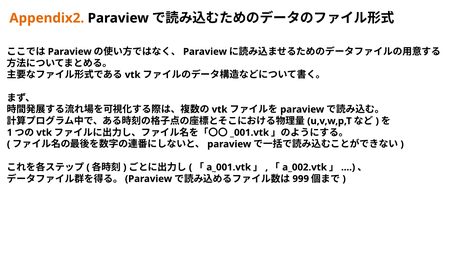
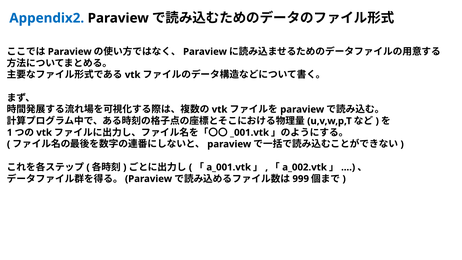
Appendix2 colour: orange -> blue
